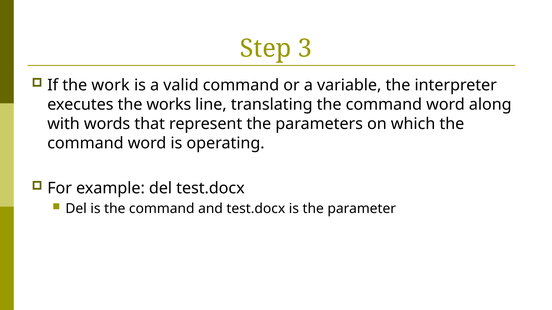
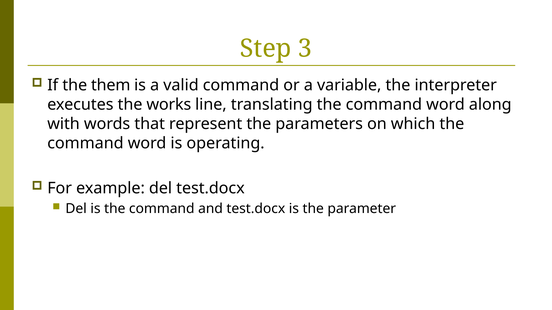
work: work -> them
